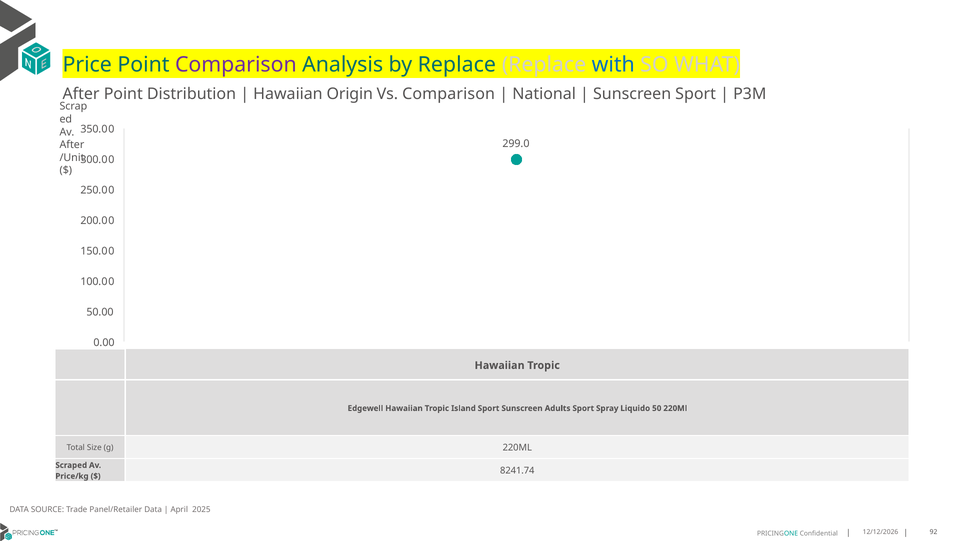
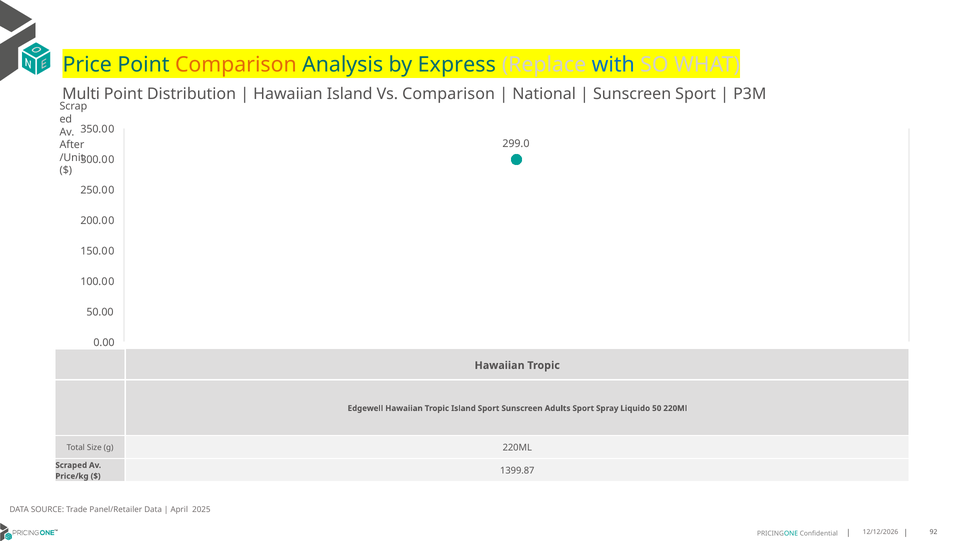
Comparison at (236, 65) colour: purple -> orange
by Replace: Replace -> Express
After at (81, 94): After -> Multi
Hawaiian Origin: Origin -> Island
8241.74: 8241.74 -> 1399.87
